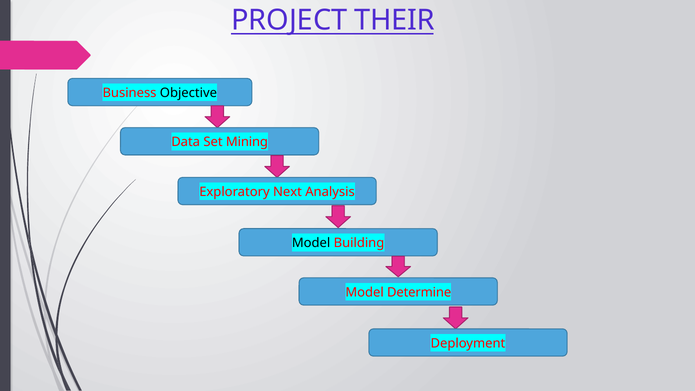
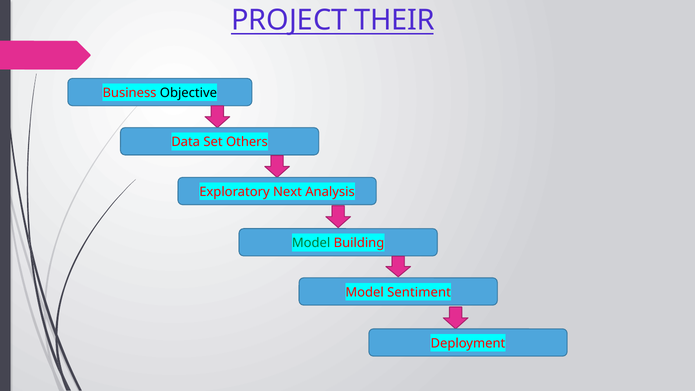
Mining: Mining -> Others
Model at (311, 243) colour: black -> green
Determine: Determine -> Sentiment
